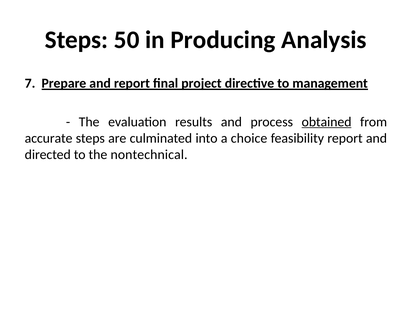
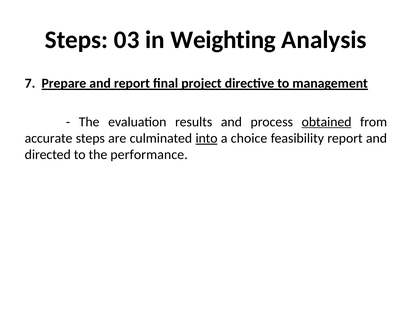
50: 50 -> 03
Producing: Producing -> Weighting
into underline: none -> present
nontechnical: nontechnical -> performance
